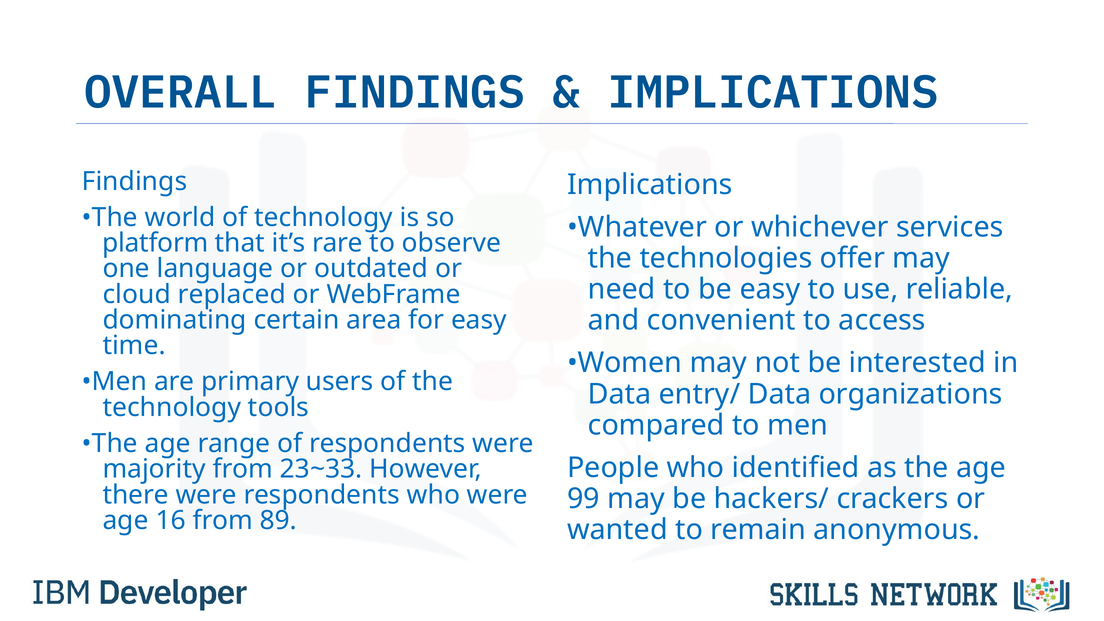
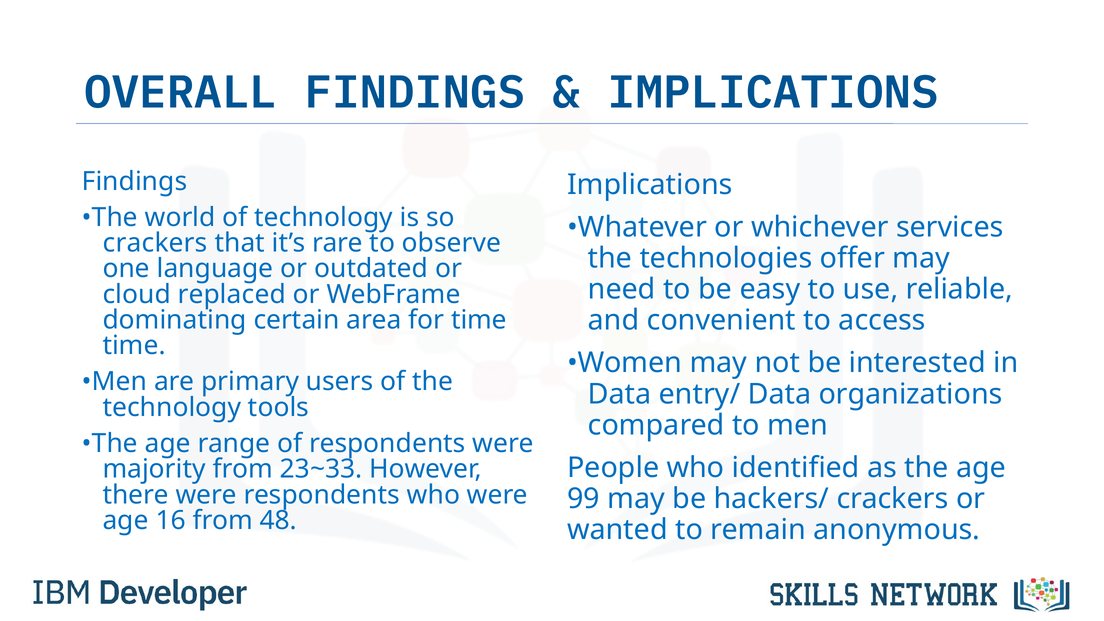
platform at (155, 243): platform -> crackers
for easy: easy -> time
89: 89 -> 48
